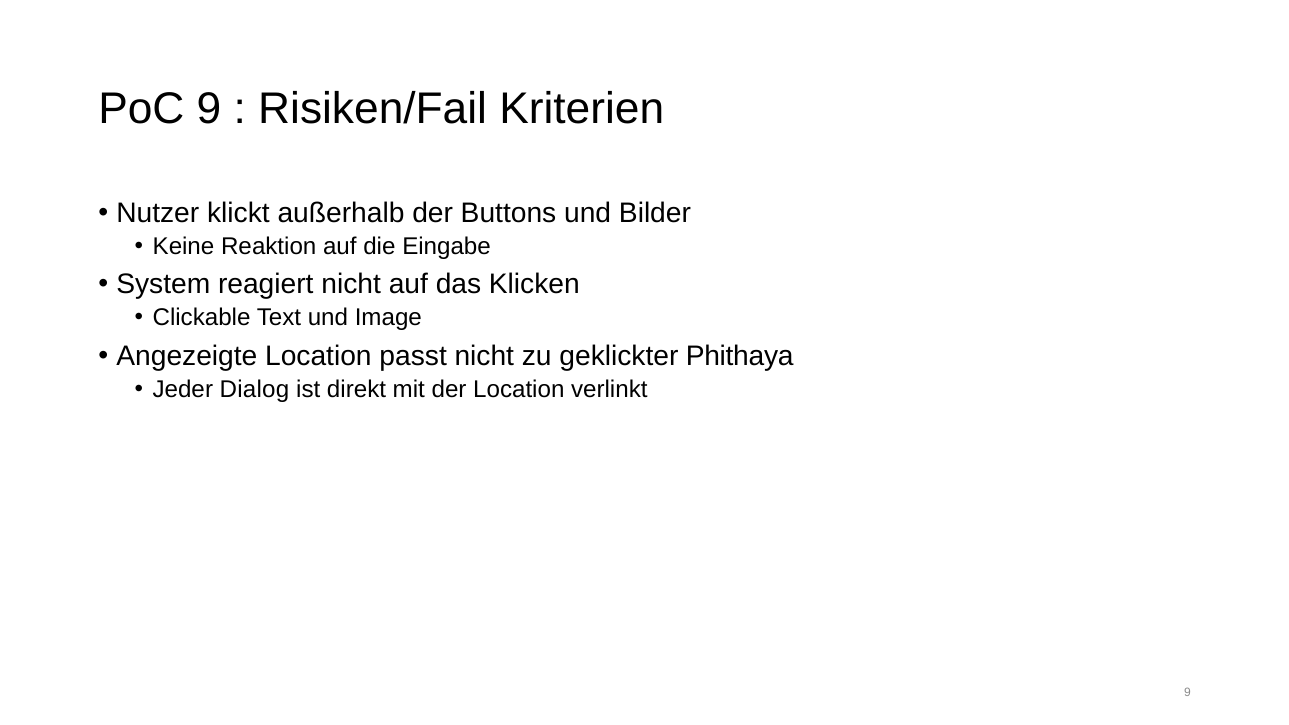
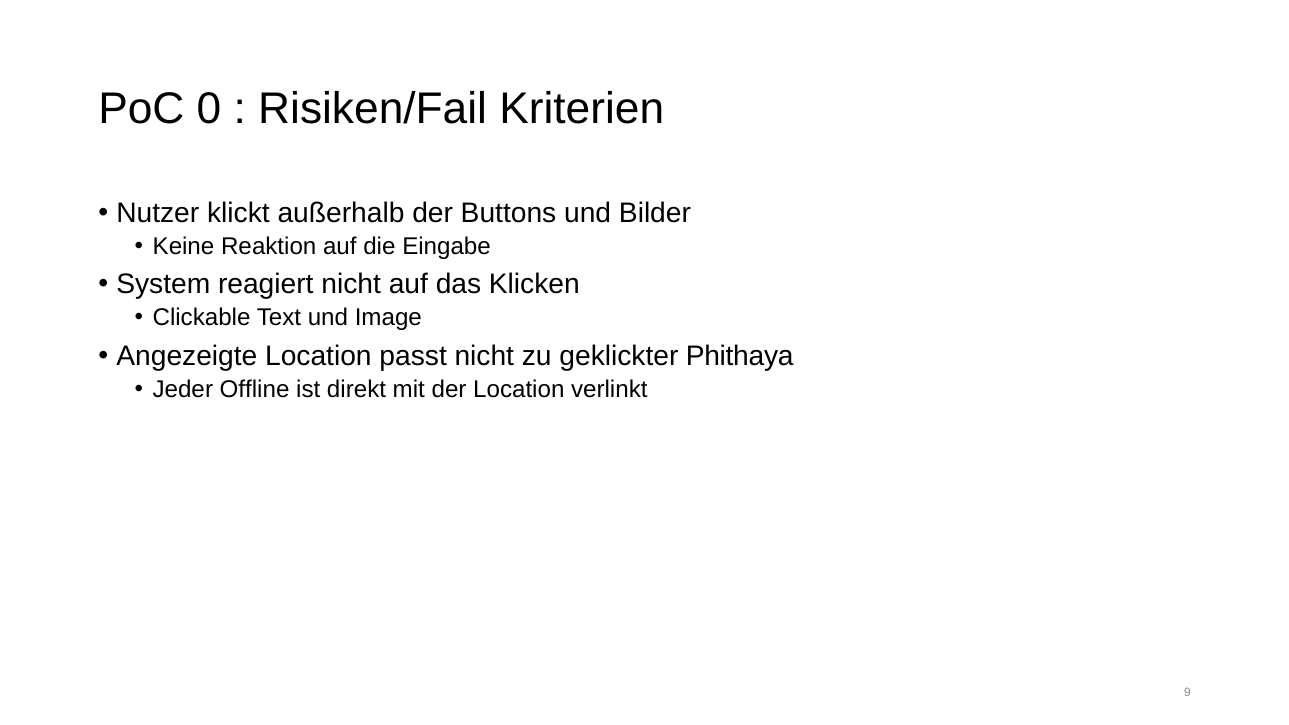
PoC 9: 9 -> 0
Dialog: Dialog -> Offline
